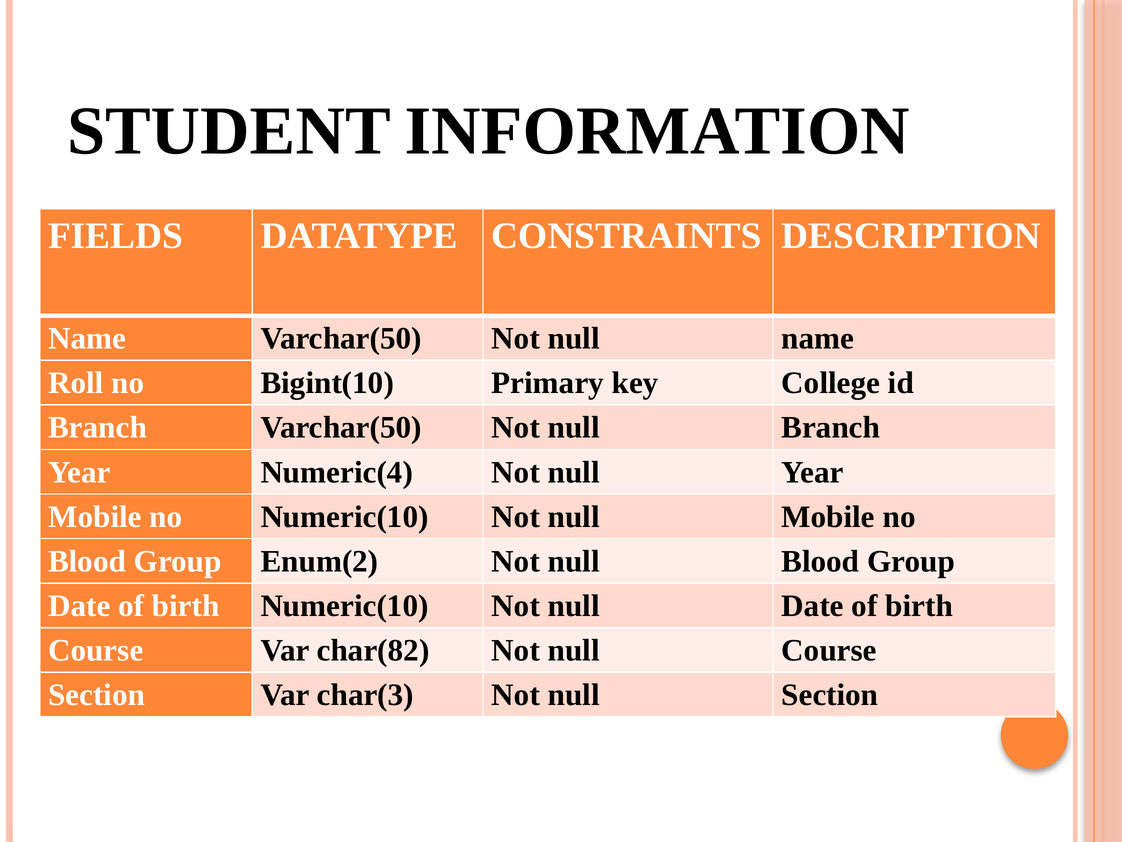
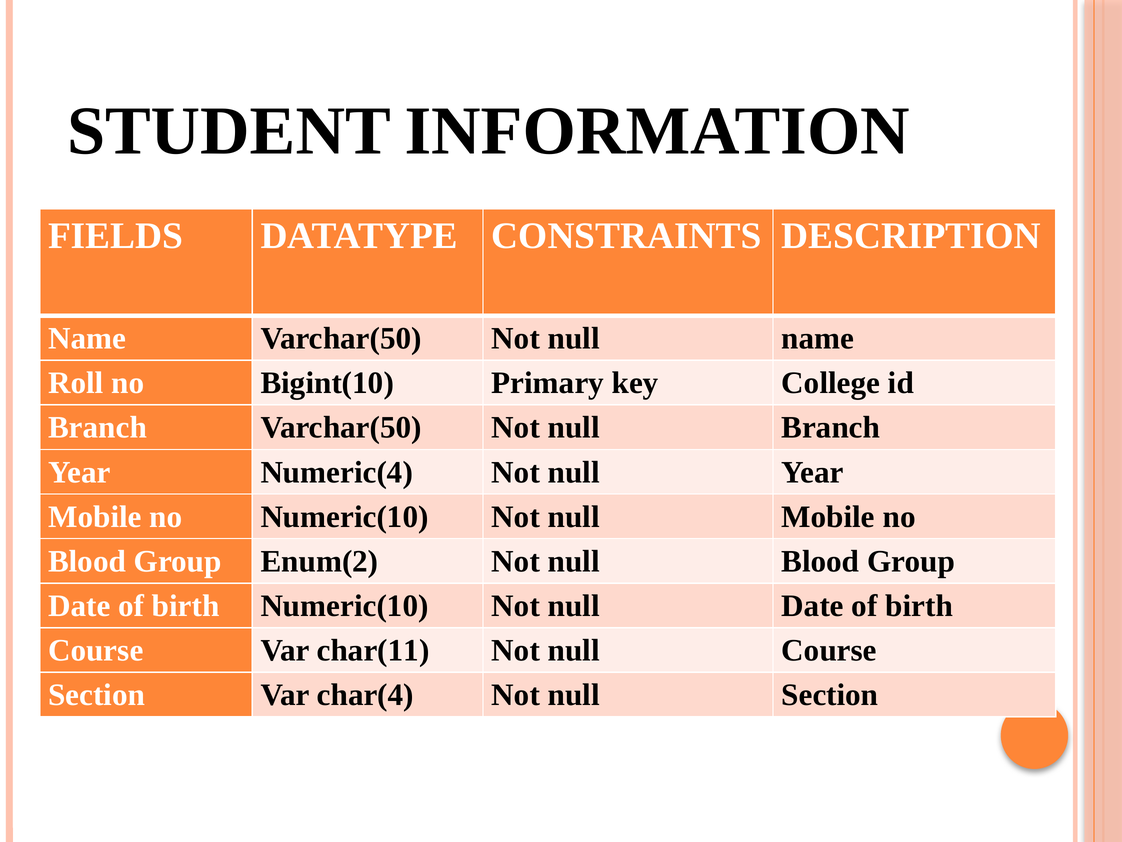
char(82: char(82 -> char(11
char(3: char(3 -> char(4
